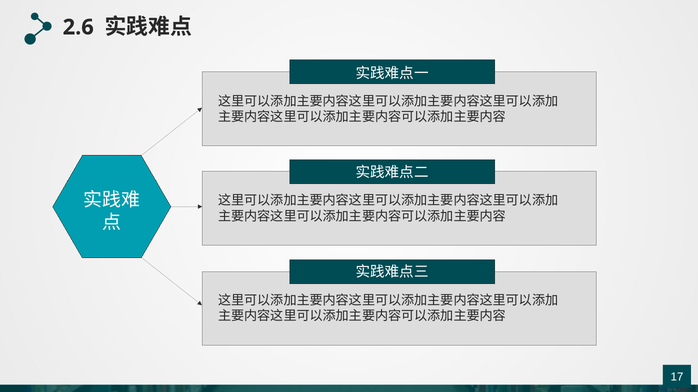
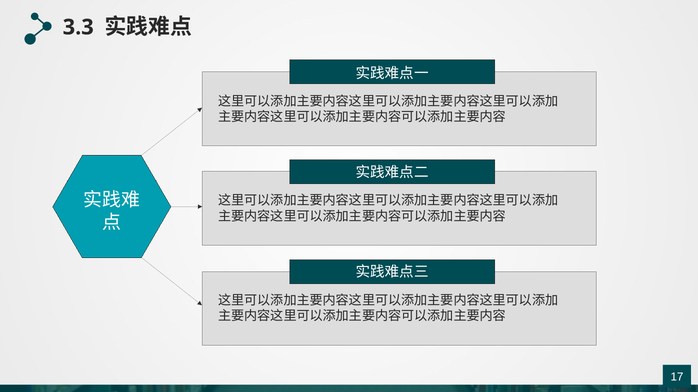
2.6: 2.6 -> 3.3
